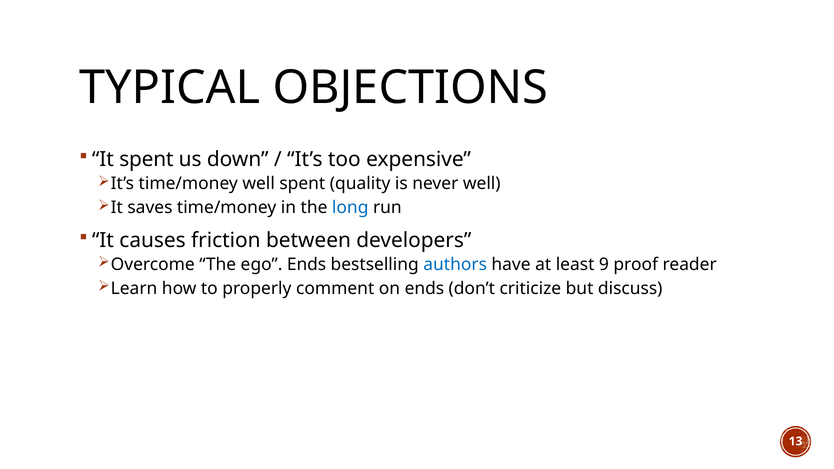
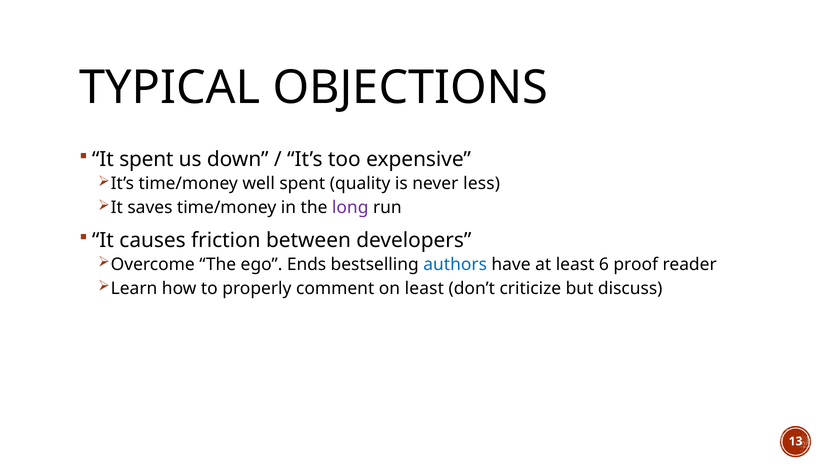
never well: well -> less
long colour: blue -> purple
9: 9 -> 6
on ends: ends -> least
